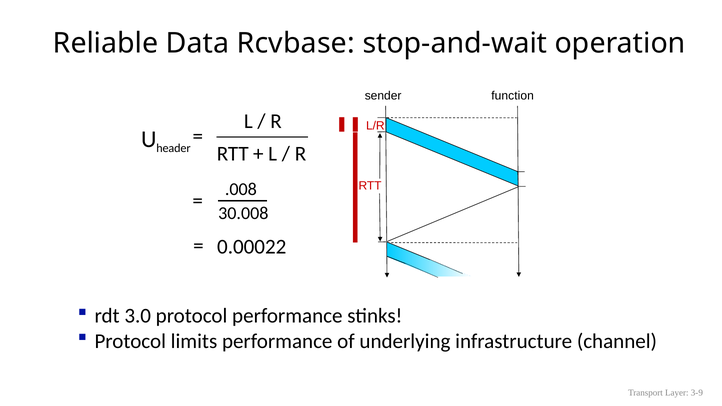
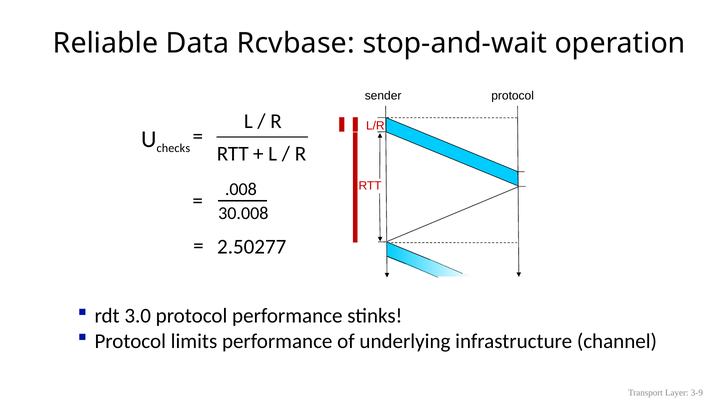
sender function: function -> protocol
header: header -> checks
0.00022: 0.00022 -> 2.50277
